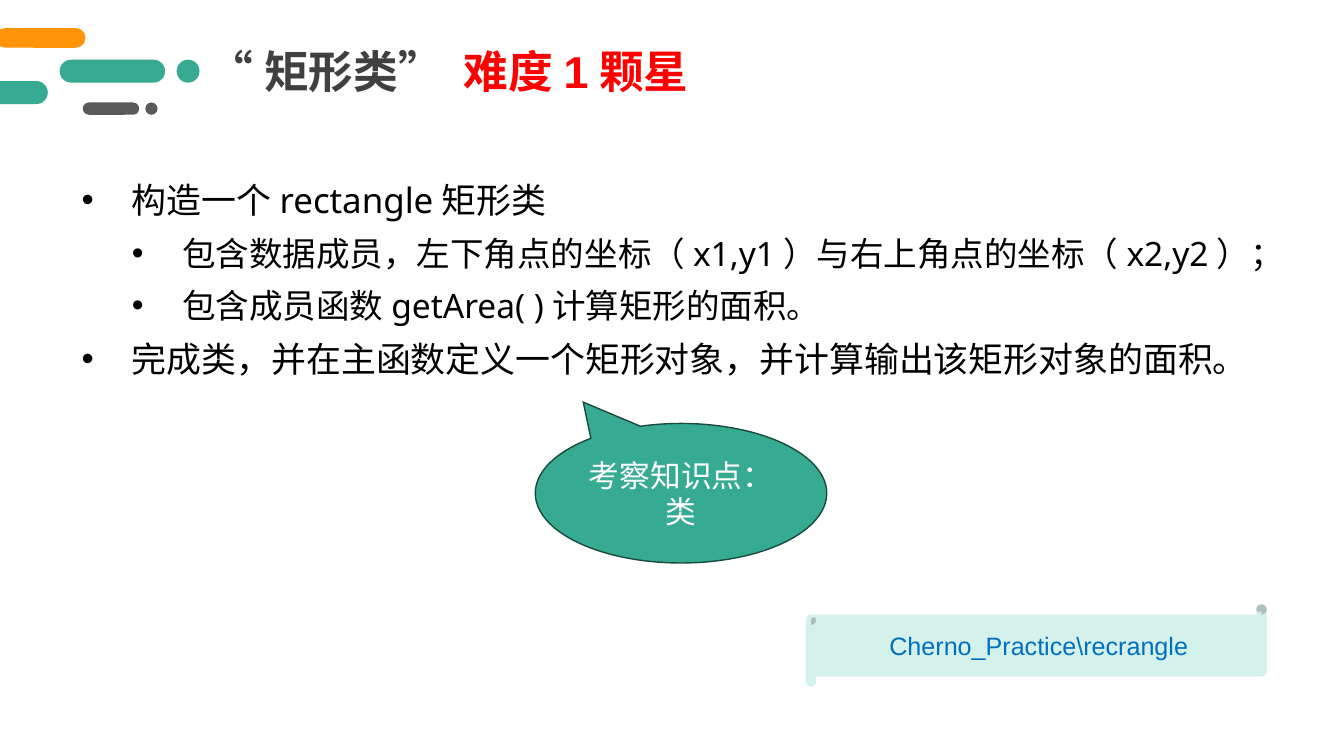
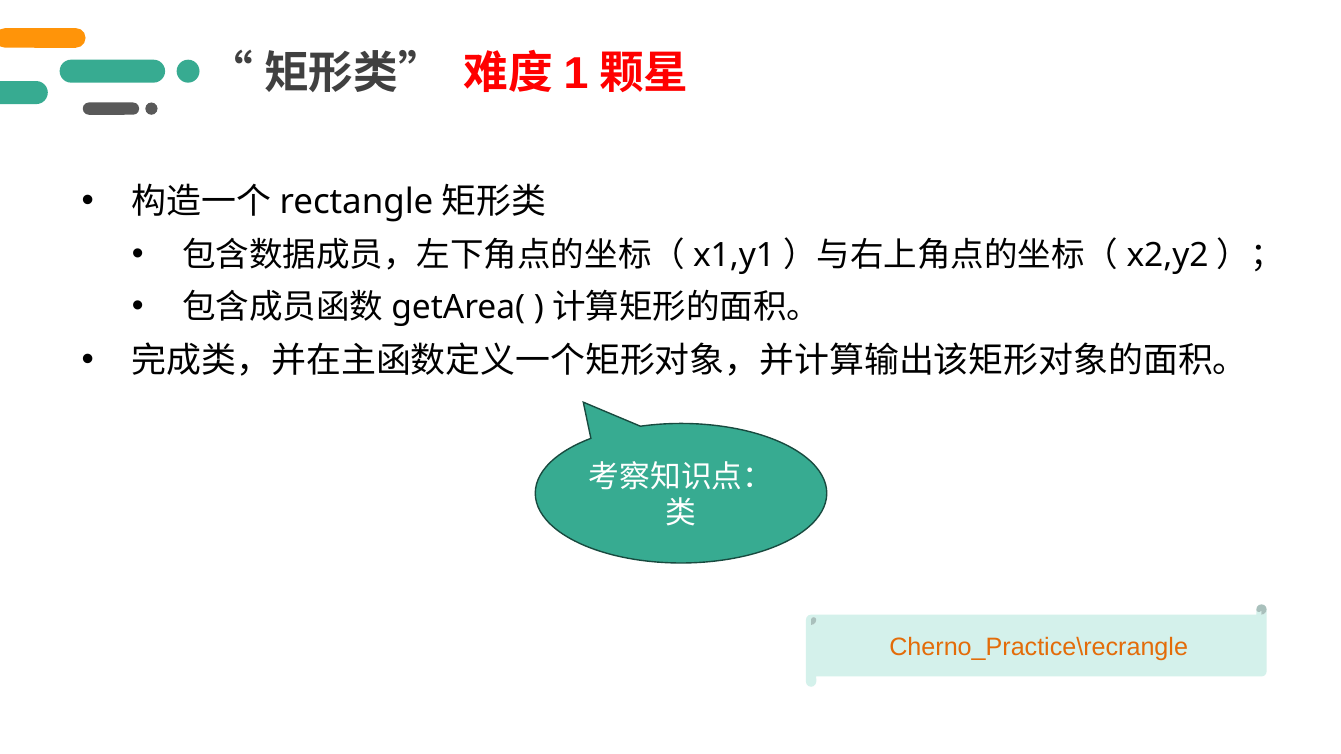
Cherno_Practice\recrangle colour: blue -> orange
